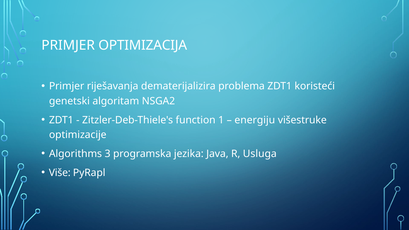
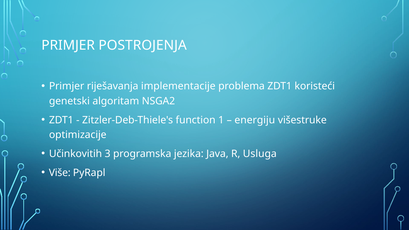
OPTIMIZACIJA: OPTIMIZACIJA -> POSTROJENJA
dematerijalizira: dematerijalizira -> implementacije
Algorithms: Algorithms -> Učinkovitih
